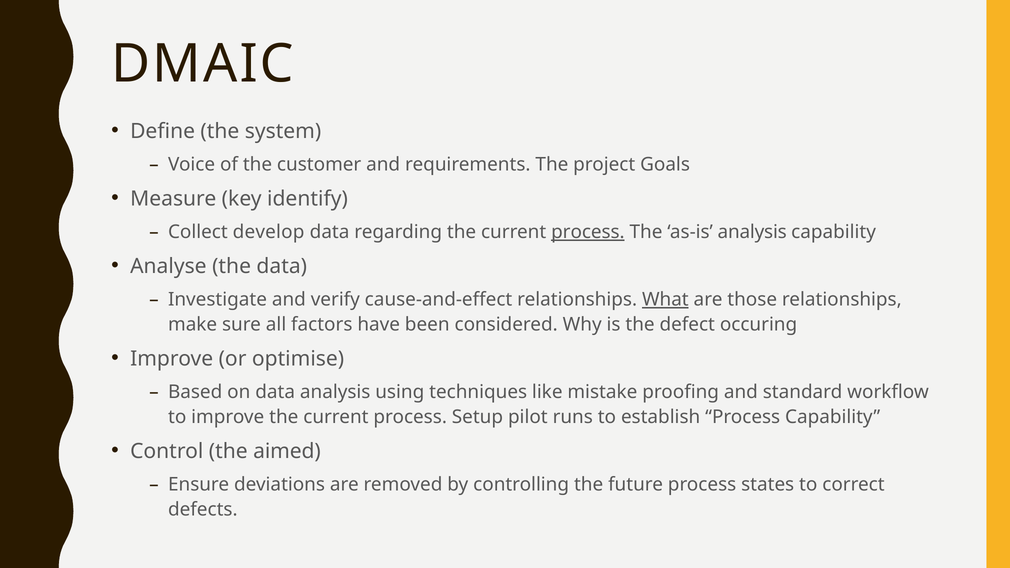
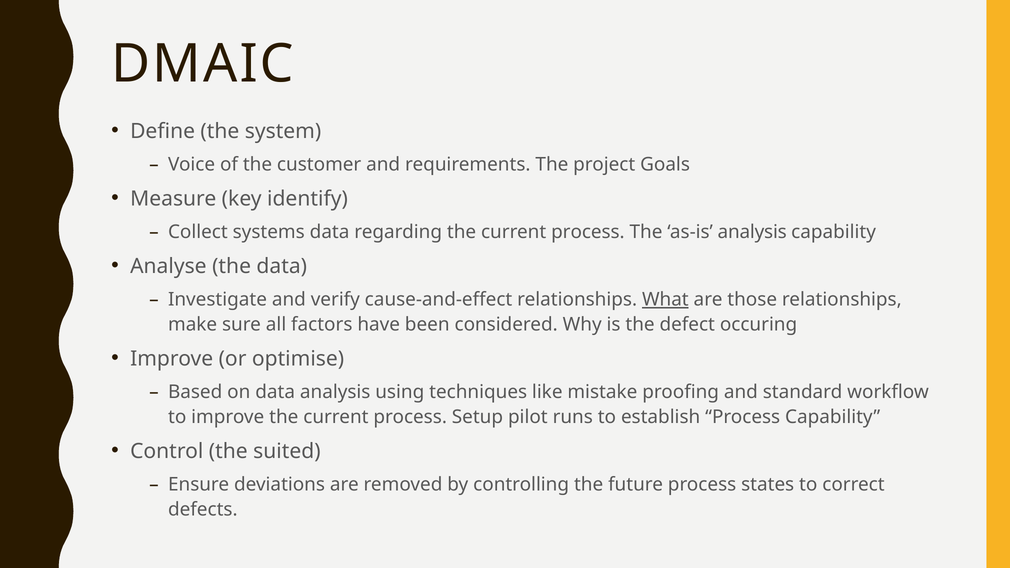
develop: develop -> systems
process at (588, 232) underline: present -> none
aimed: aimed -> suited
